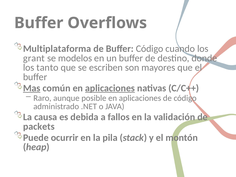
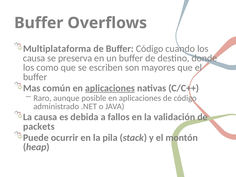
grant at (34, 58): grant -> causa
modelos: modelos -> preserva
tanto: tanto -> como
Mas underline: present -> none
